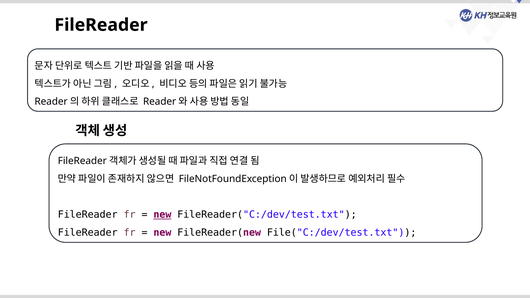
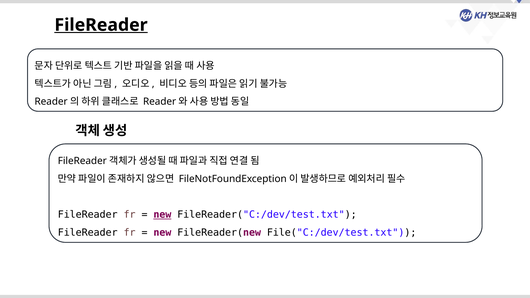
FileReader at (101, 25) underline: none -> present
